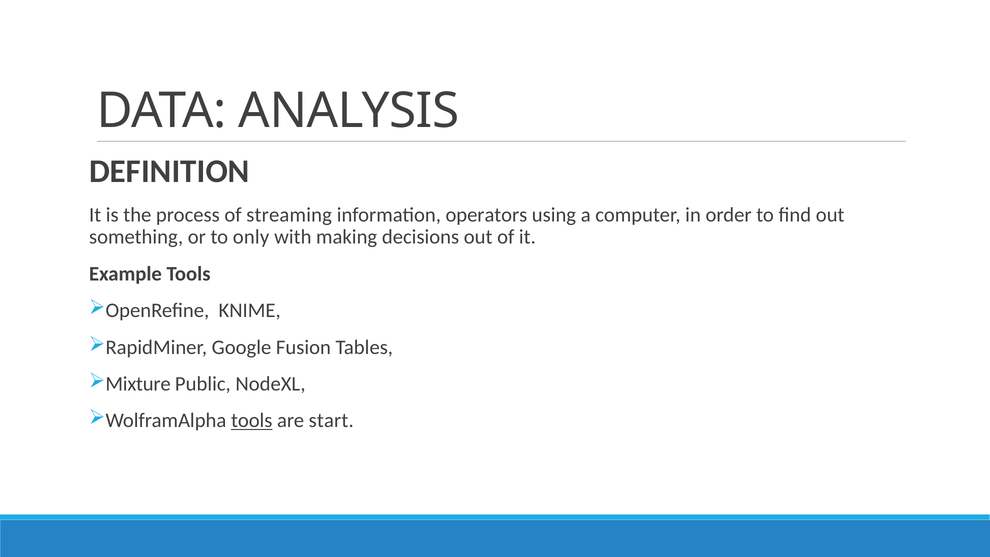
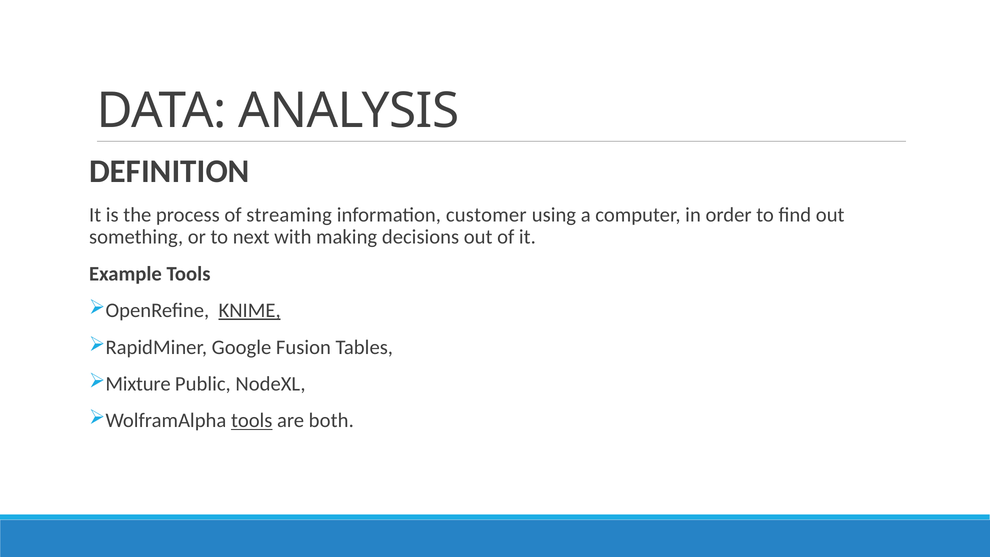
operators: operators -> customer
only: only -> next
KNIME underline: none -> present
start: start -> both
